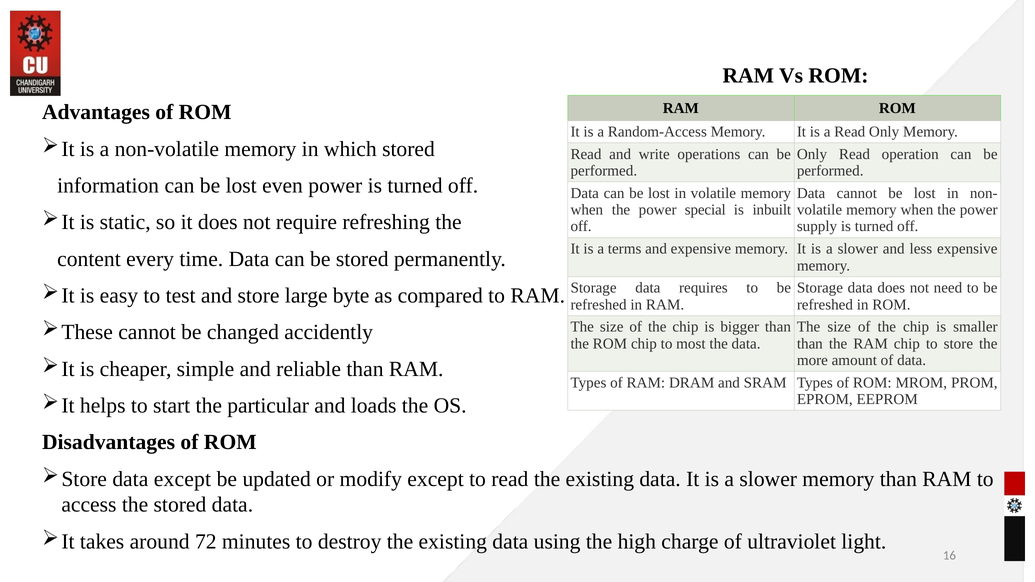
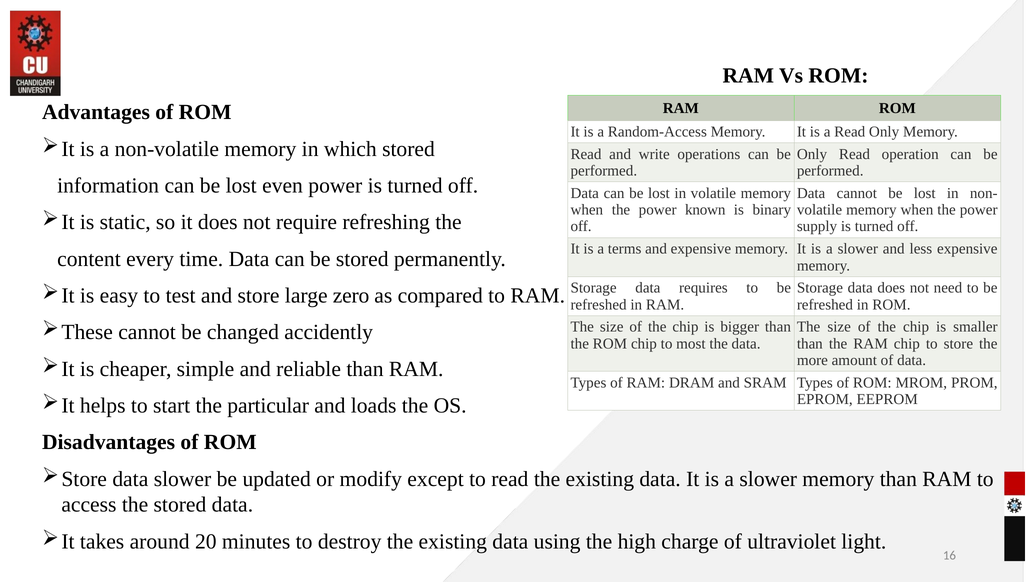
special: special -> known
inbuilt: inbuilt -> binary
byte: byte -> zero
data except: except -> slower
72: 72 -> 20
